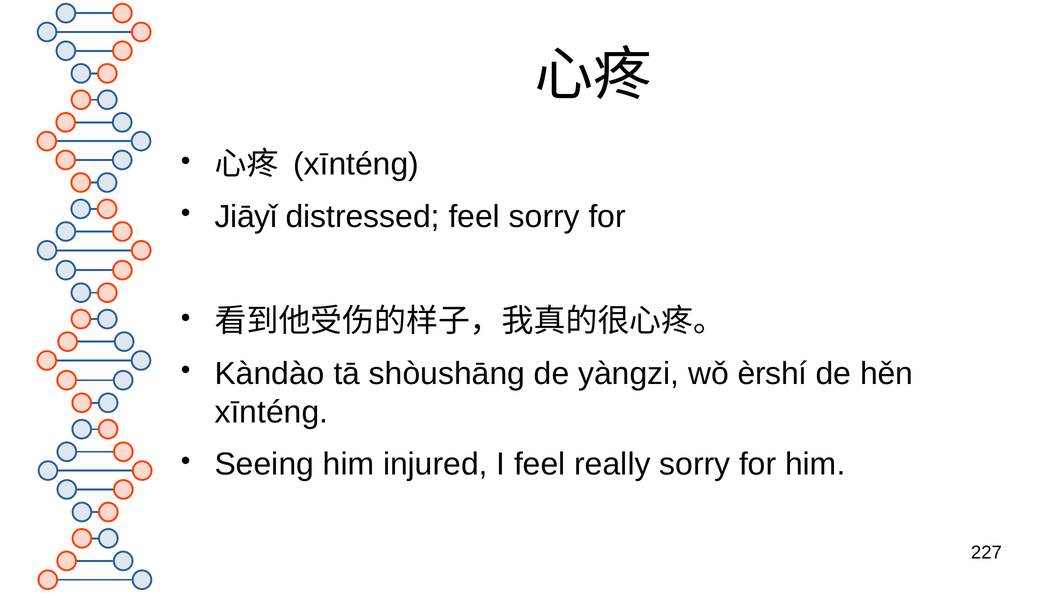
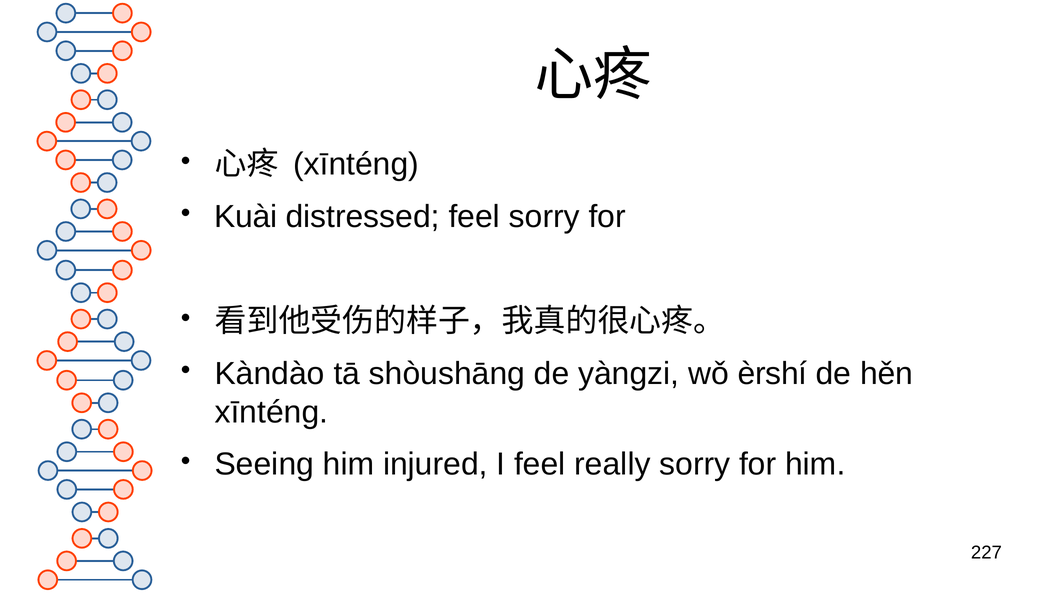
Jiāyǐ: Jiāyǐ -> Kuài
